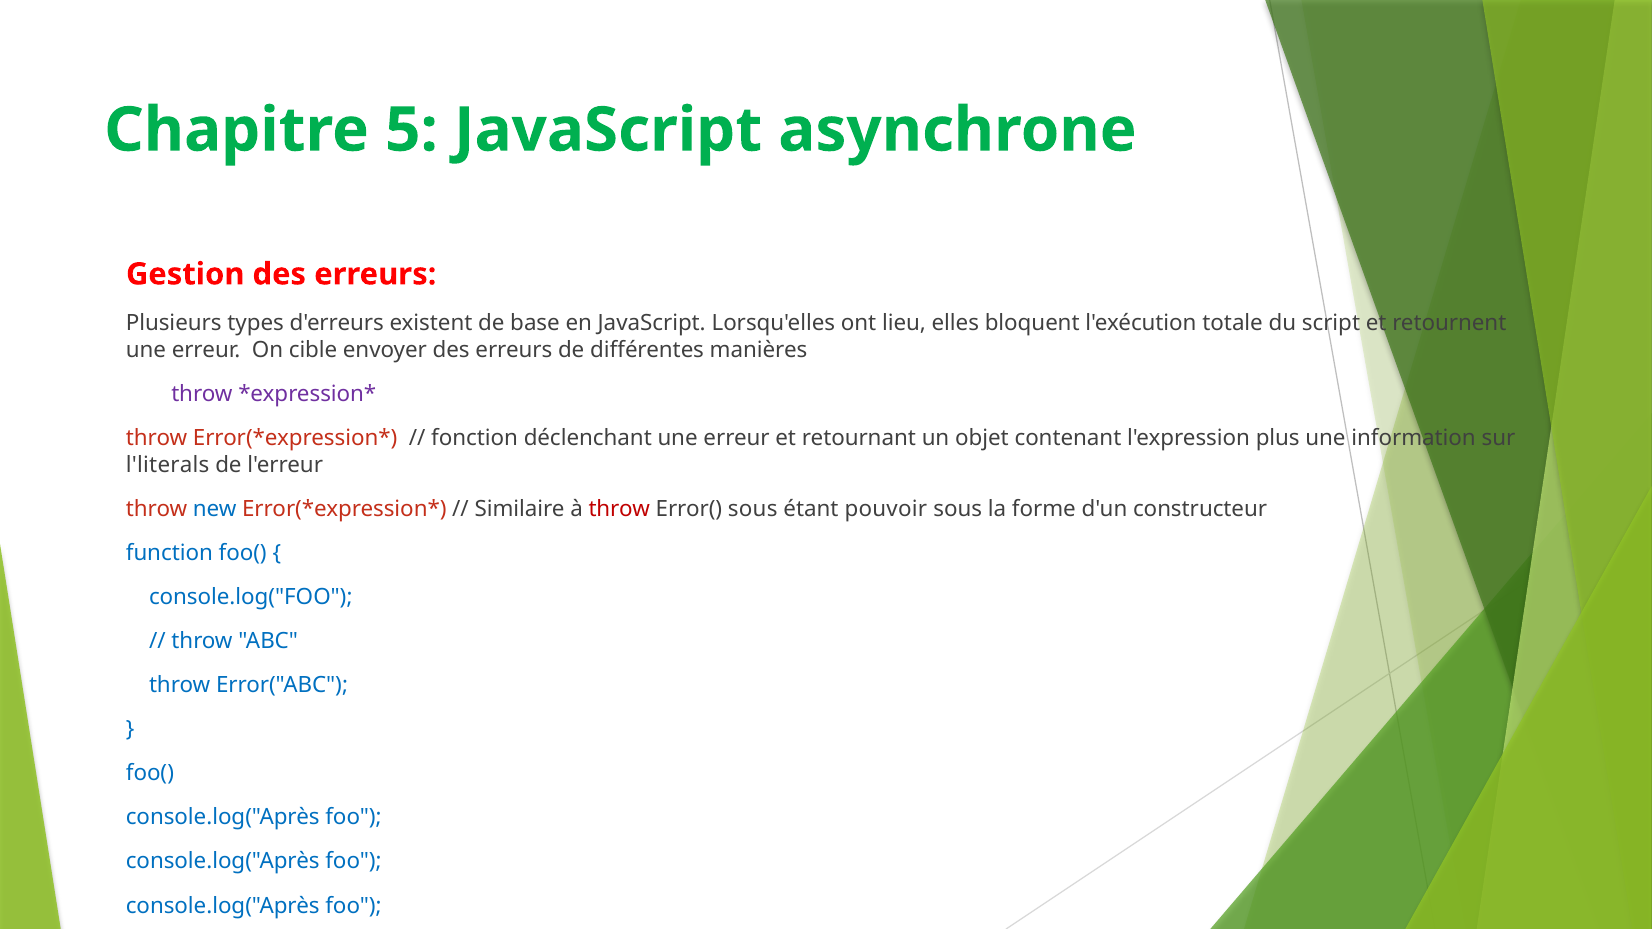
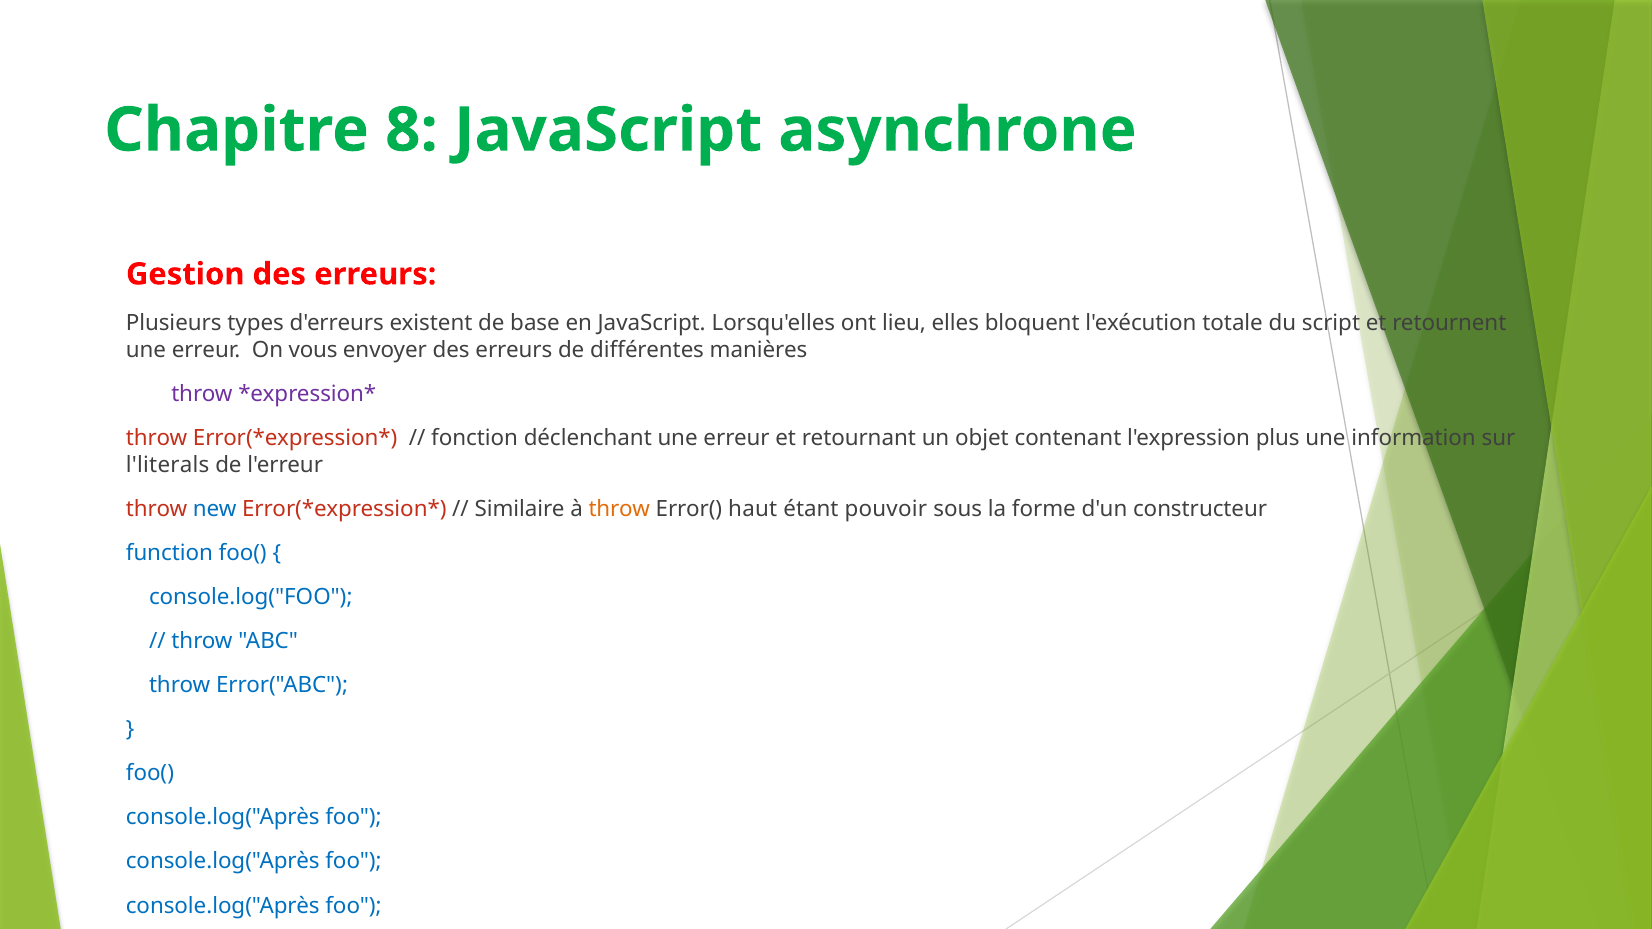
5: 5 -> 8
cible: cible -> vous
throw at (619, 509) colour: red -> orange
Error( sous: sous -> haut
